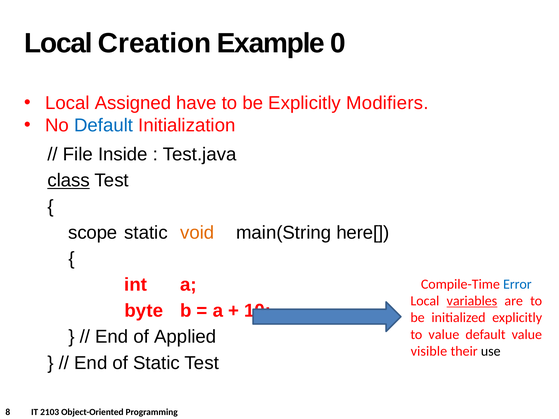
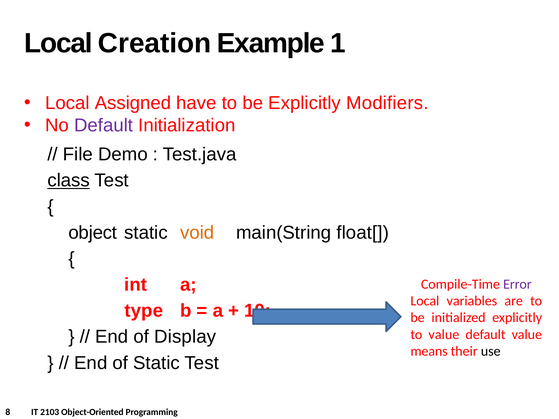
0: 0 -> 1
Default at (104, 126) colour: blue -> purple
Inside: Inside -> Demo
scope: scope -> object
here[: here[ -> float[
Error colour: blue -> purple
variables underline: present -> none
byte: byte -> type
Applied: Applied -> Display
visible: visible -> means
